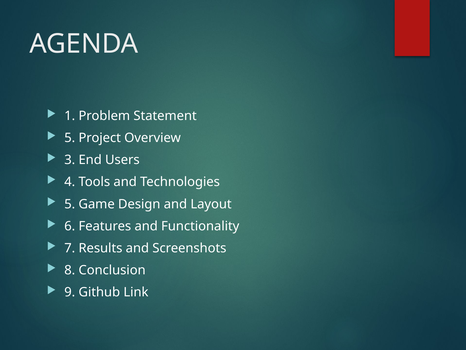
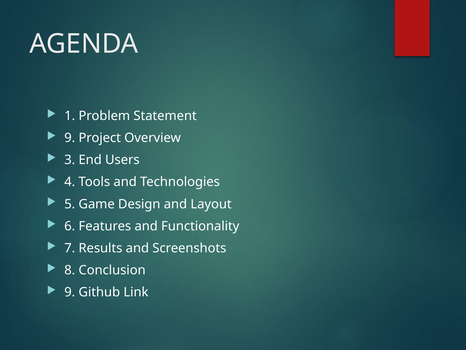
5 at (70, 138): 5 -> 9
